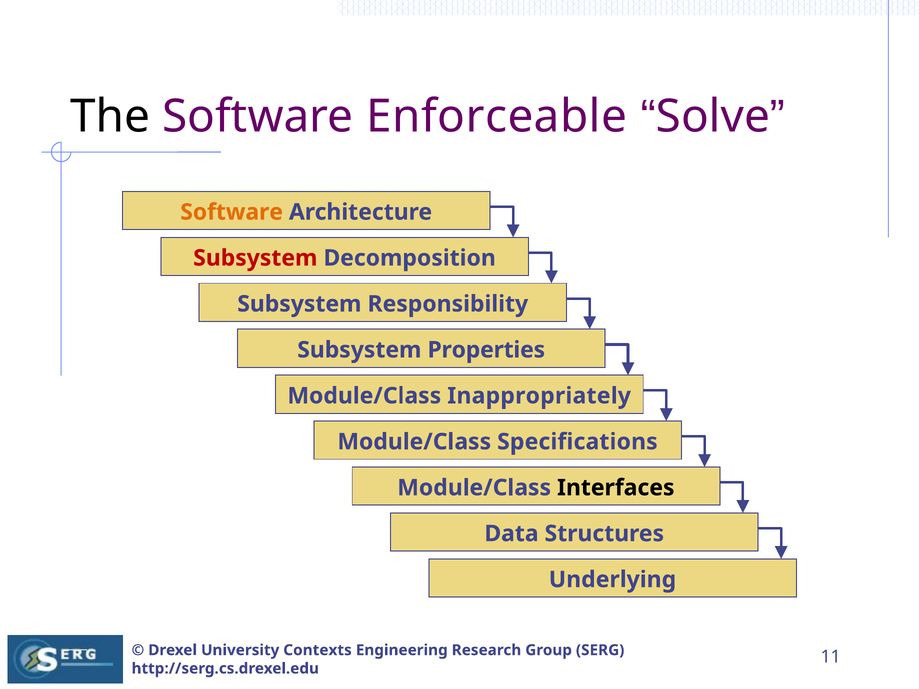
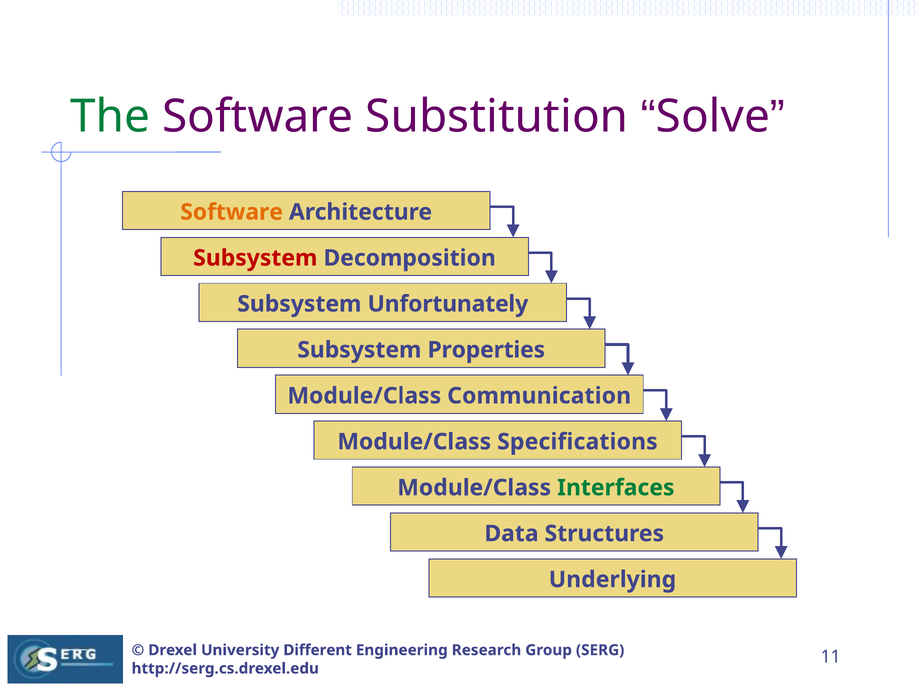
The colour: black -> green
Enforceable: Enforceable -> Substitution
Responsibility: Responsibility -> Unfortunately
Inappropriately: Inappropriately -> Communication
Interfaces colour: black -> green
Contexts: Contexts -> Different
